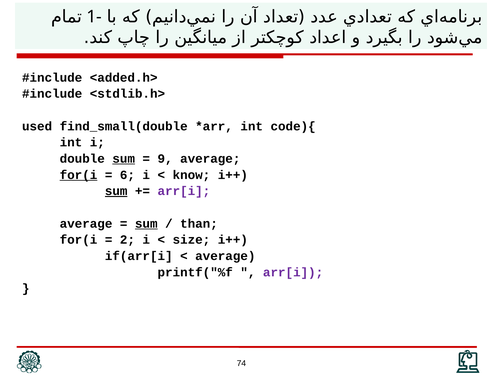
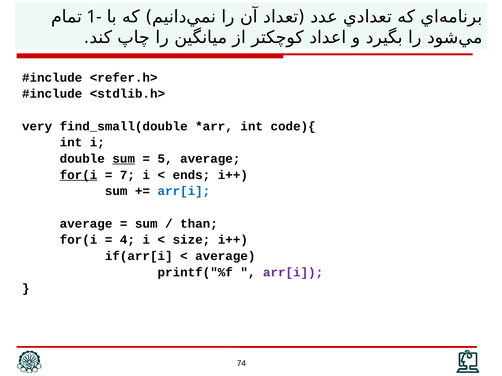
<added.h>: <added.h> -> <refer.h>
used: used -> very
9: 9 -> 5
6: 6 -> 7
know: know -> ends
sum at (116, 191) underline: present -> none
arr[i at (184, 191) colour: purple -> blue
sum at (146, 224) underline: present -> none
2: 2 -> 4
